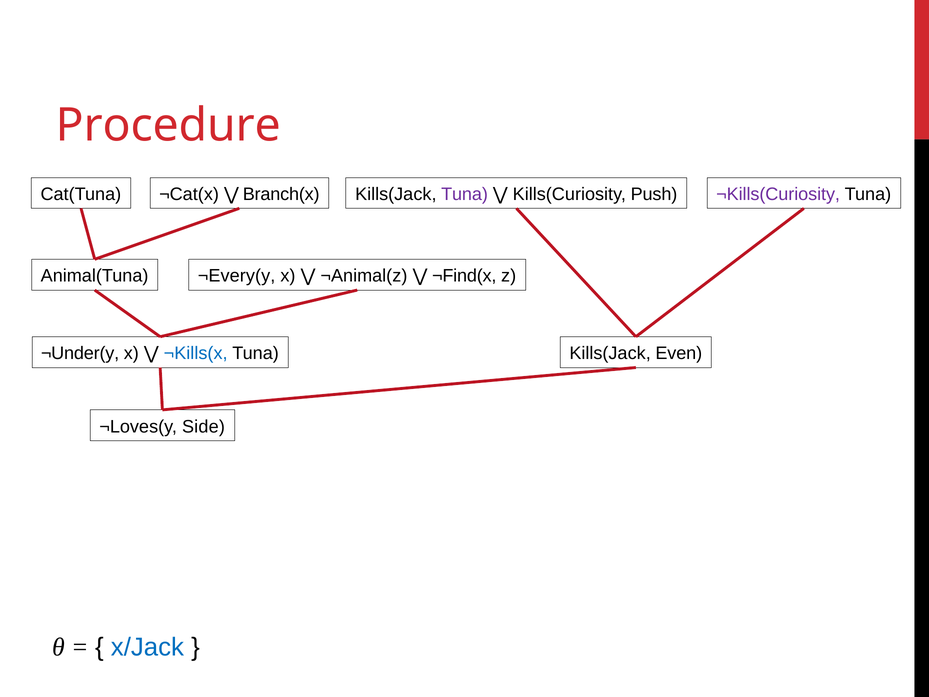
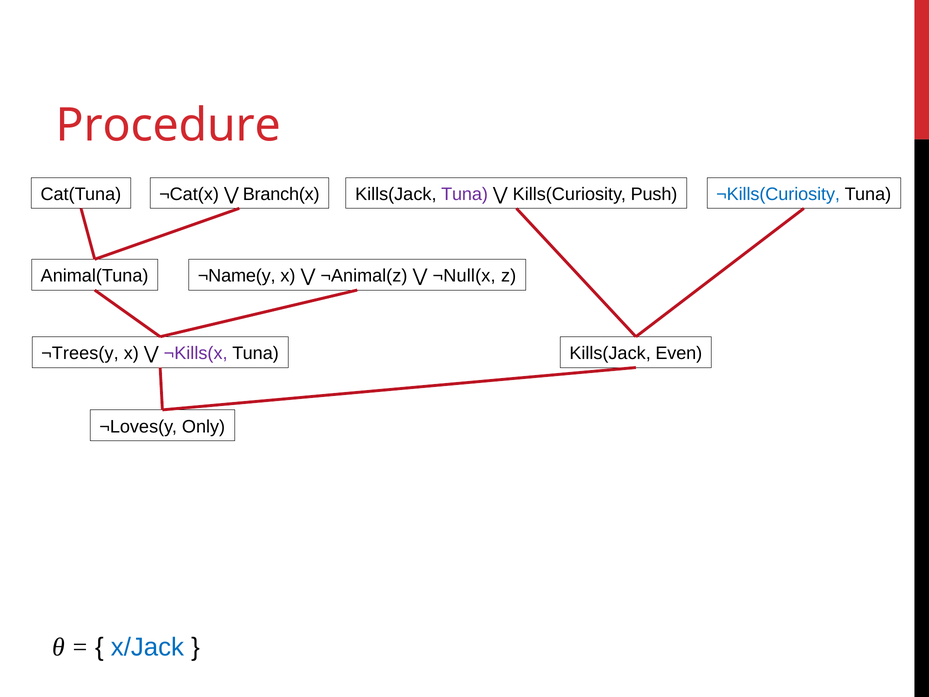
¬Kills(Curiosity colour: purple -> blue
¬Every(y: ¬Every(y -> ¬Name(y
¬Find(x: ¬Find(x -> ¬Null(x
¬Under(y: ¬Under(y -> ¬Trees(y
¬Kills(x colour: blue -> purple
Side: Side -> Only
